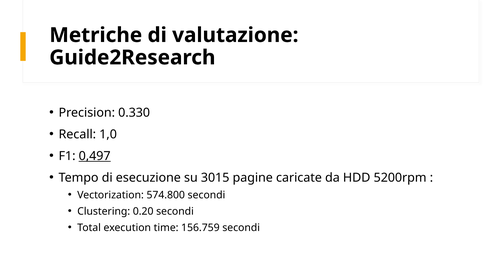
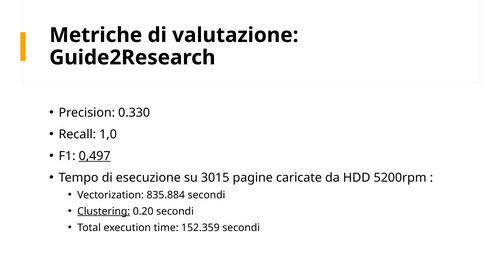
574.800: 574.800 -> 835.884
Clustering underline: none -> present
156.759: 156.759 -> 152.359
